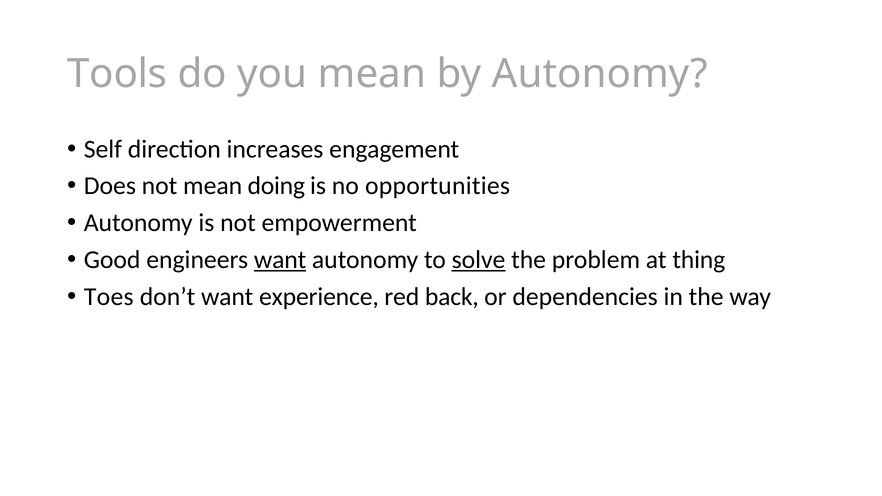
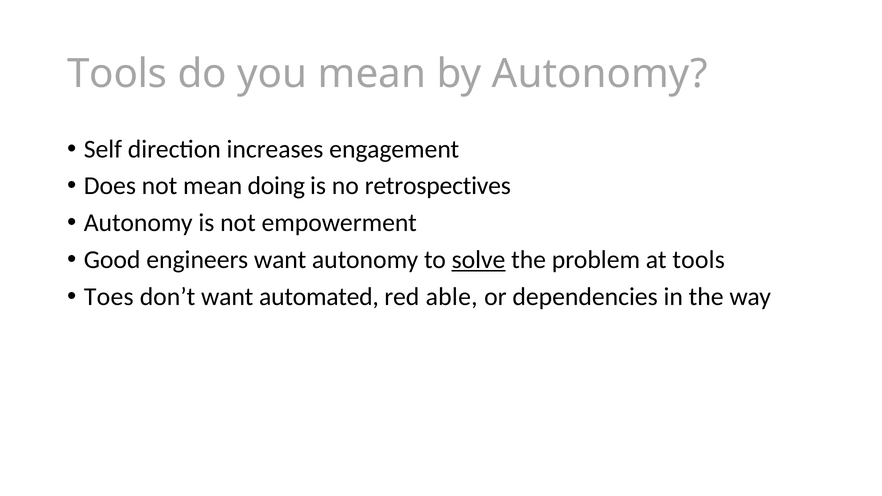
opportunities: opportunities -> retrospectives
want at (280, 260) underline: present -> none
at thing: thing -> tools
experience: experience -> automated
back: back -> able
